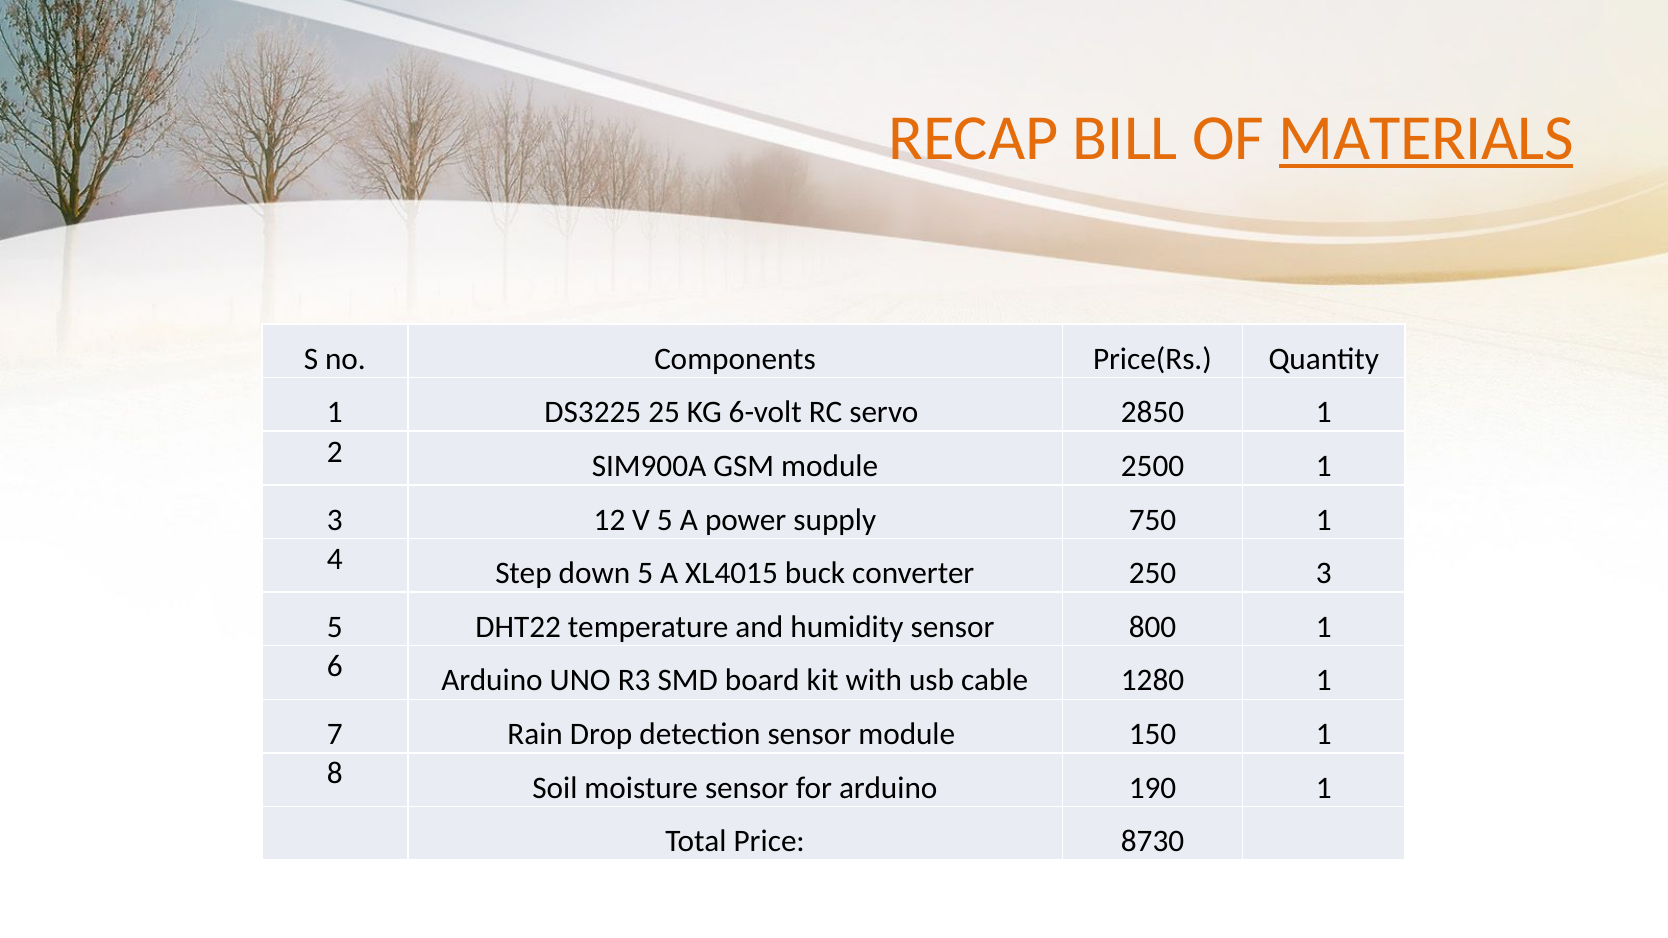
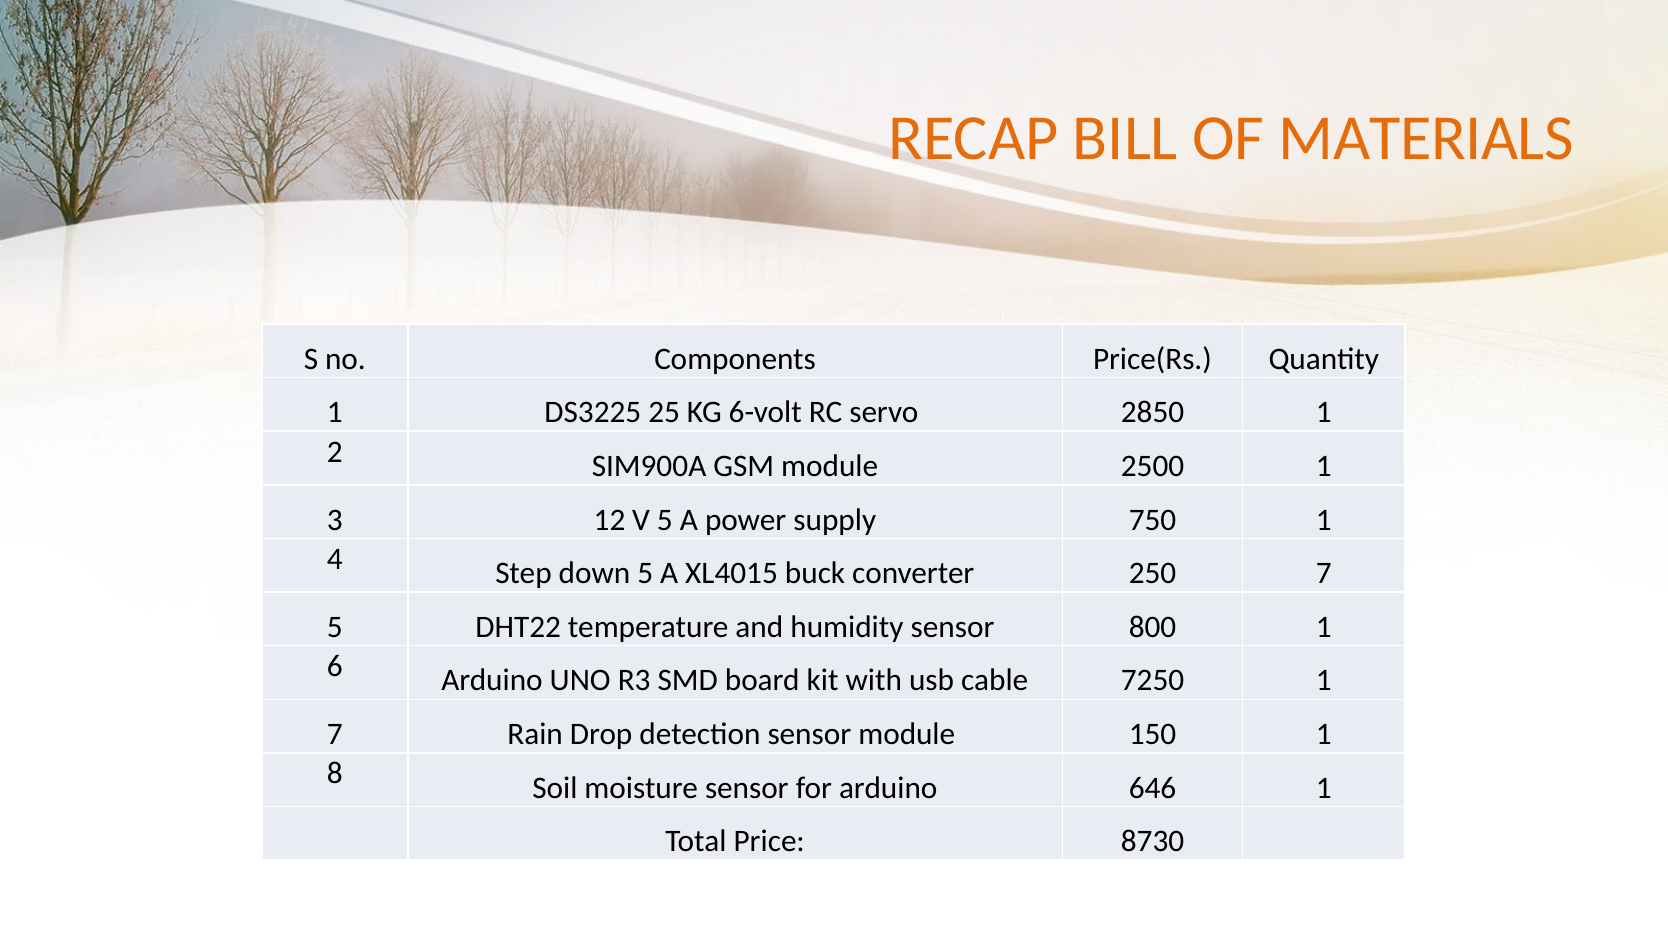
MATERIALS underline: present -> none
250 3: 3 -> 7
1280: 1280 -> 7250
190: 190 -> 646
